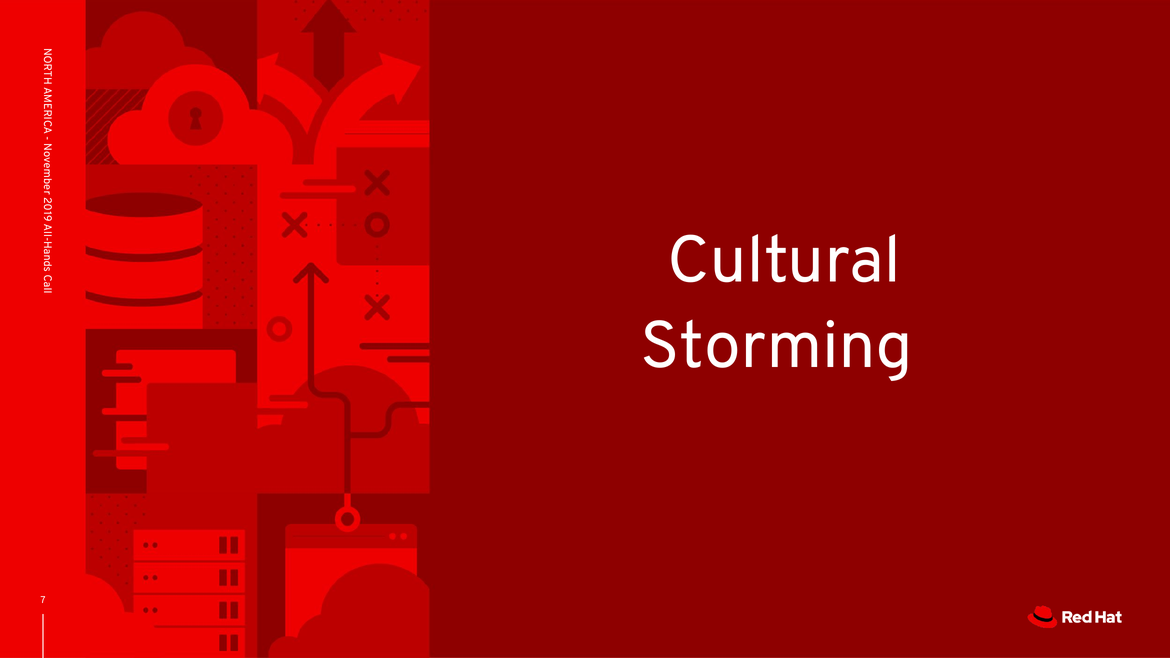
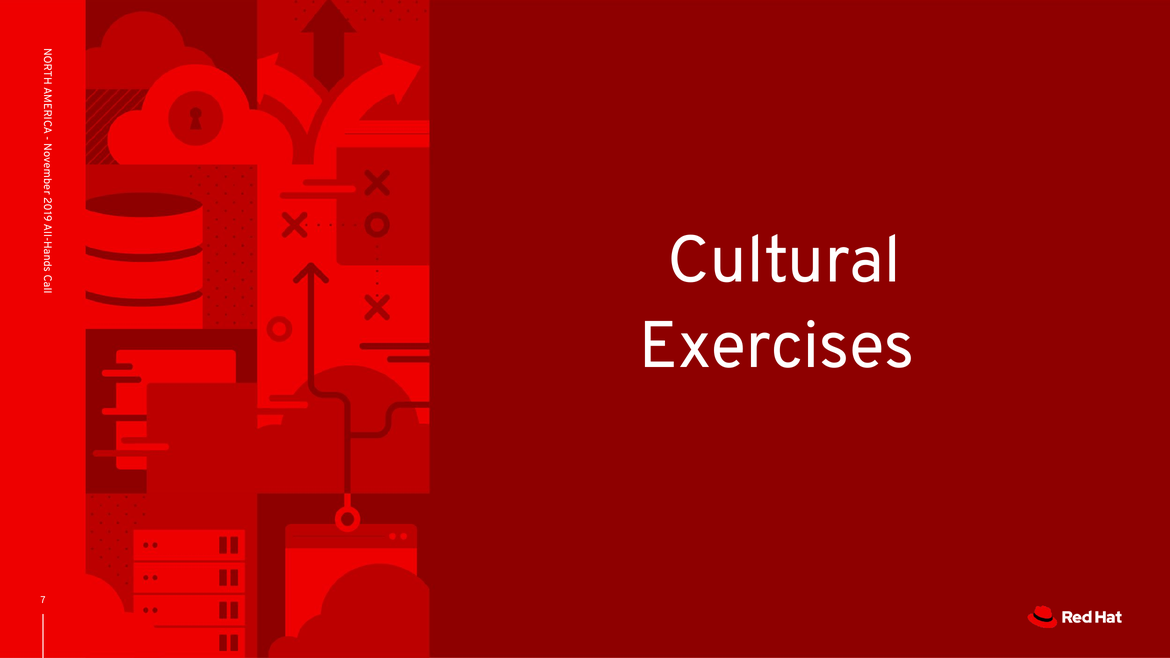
Storming: Storming -> Exercises
